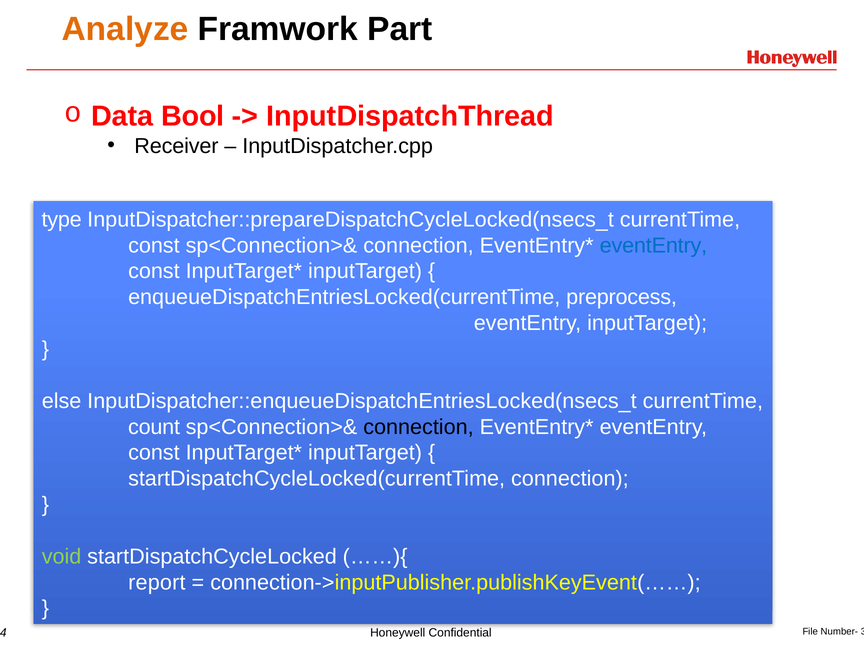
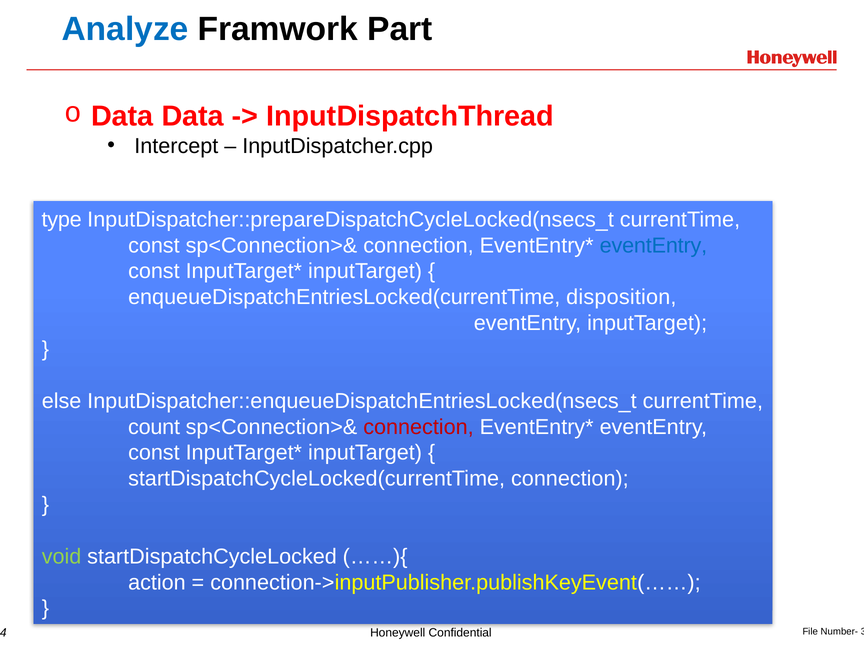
Analyze colour: orange -> blue
Data Bool: Bool -> Data
Receiver: Receiver -> Intercept
preprocess: preprocess -> disposition
connection at (418, 427) colour: black -> red
report: report -> action
